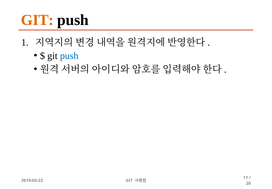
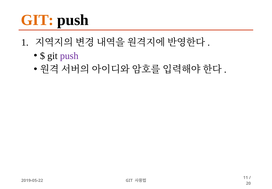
push at (69, 56) colour: blue -> purple
